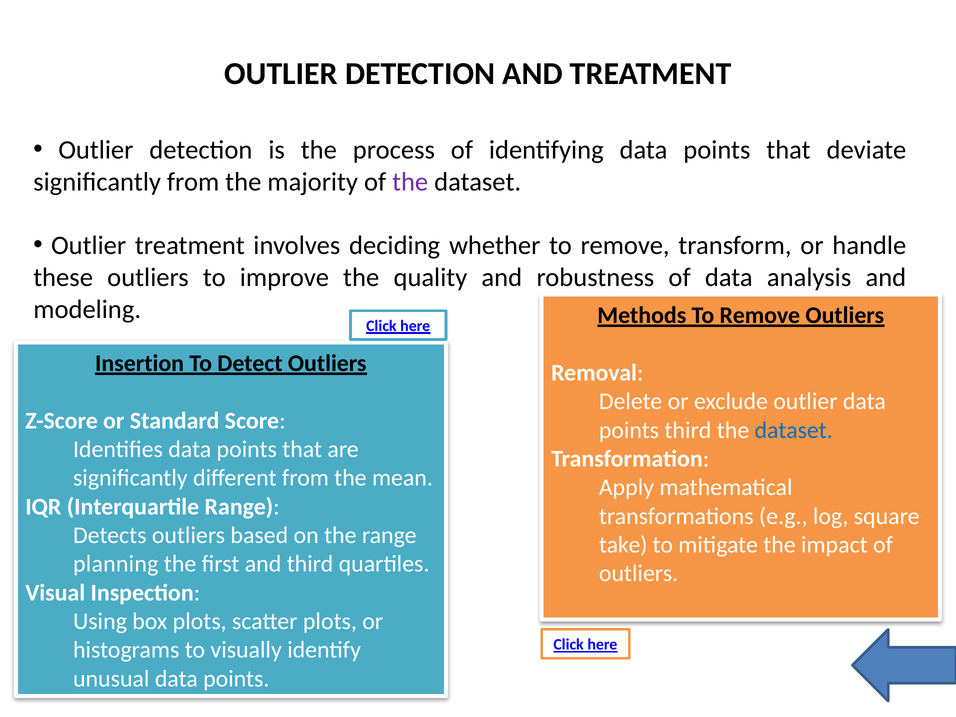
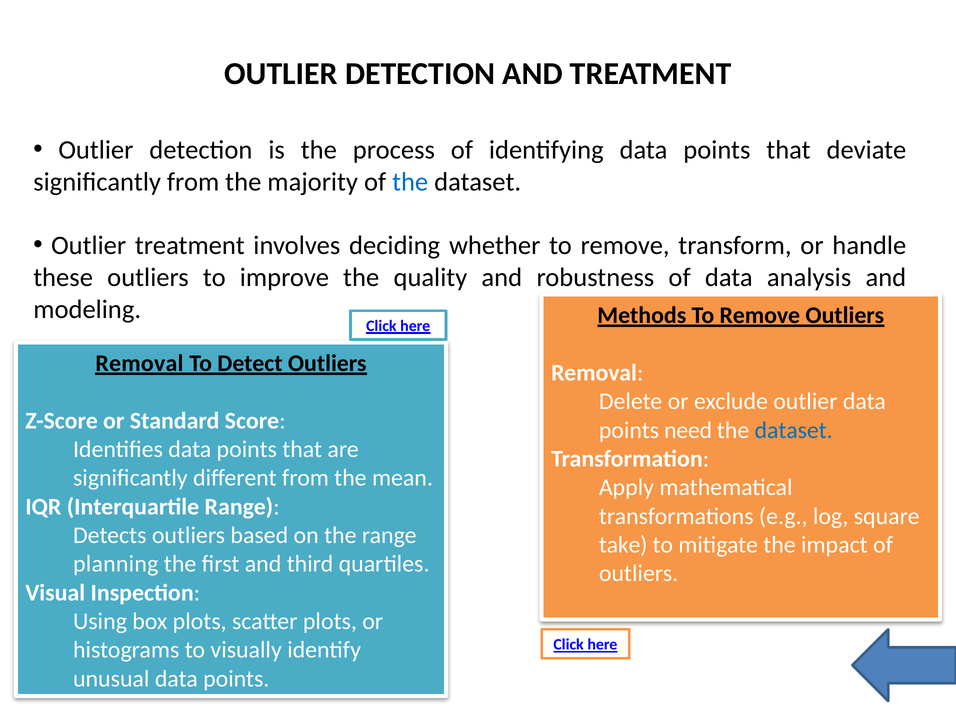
the at (410, 182) colour: purple -> blue
Insertion at (140, 363): Insertion -> Removal
points third: third -> need
